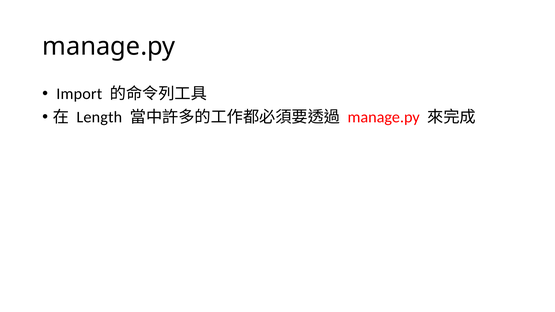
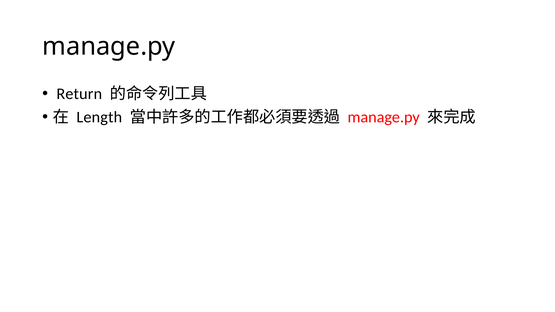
Import: Import -> Return
